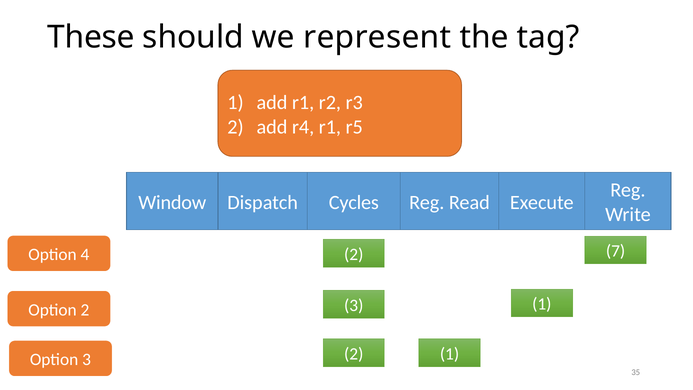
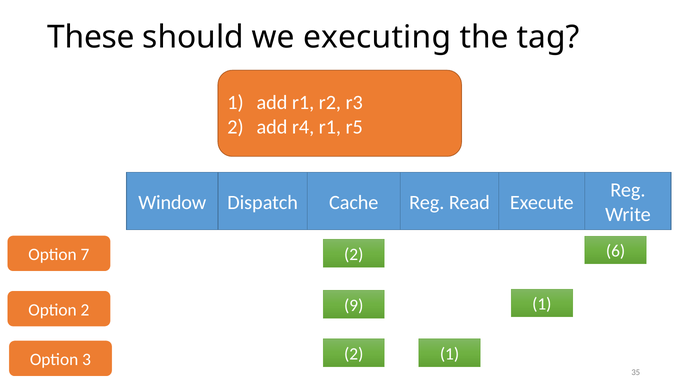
represent: represent -> executing
Cycles: Cycles -> Cache
4: 4 -> 7
7: 7 -> 6
2 3: 3 -> 9
